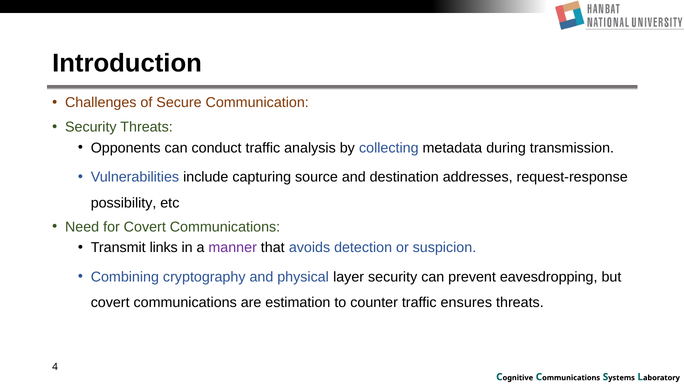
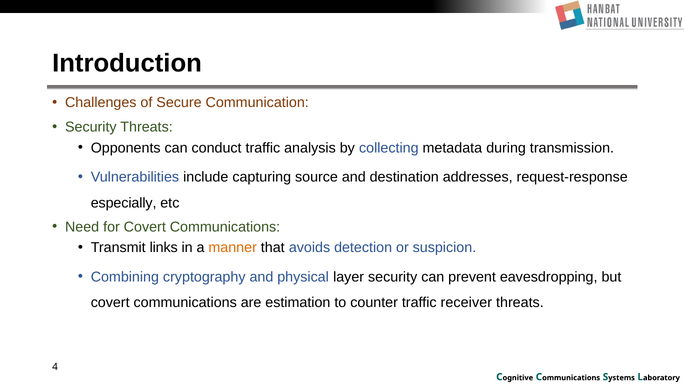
possibility: possibility -> especially
manner colour: purple -> orange
ensures: ensures -> receiver
